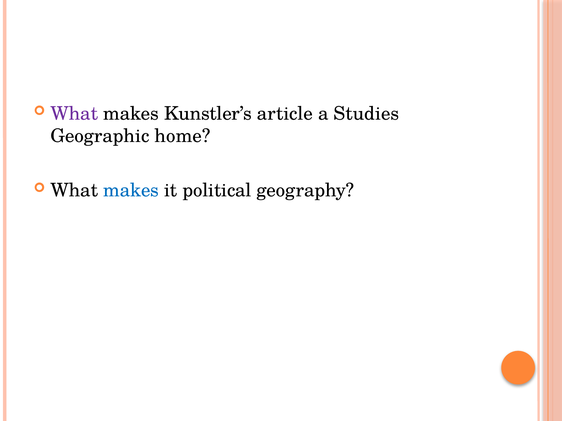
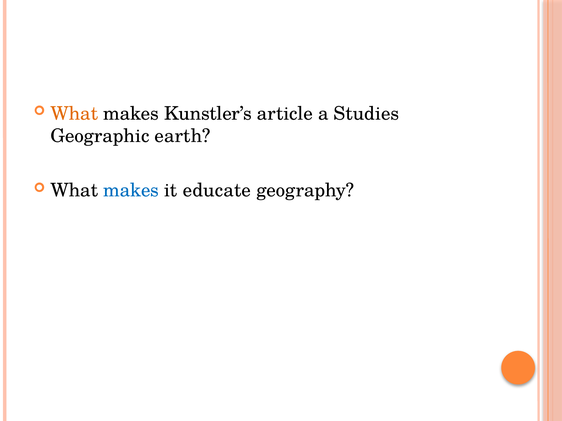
What at (74, 114) colour: purple -> orange
home: home -> earth
political: political -> educate
